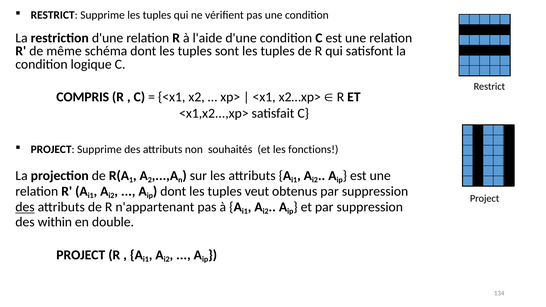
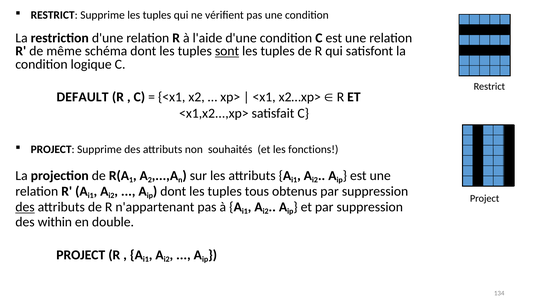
sont underline: none -> present
COMPRIS: COMPRIS -> DEFAULT
veut: veut -> tous
